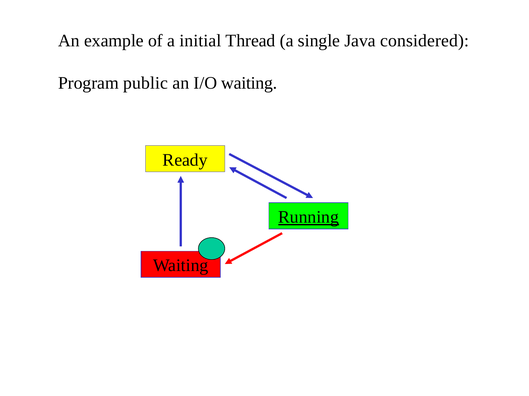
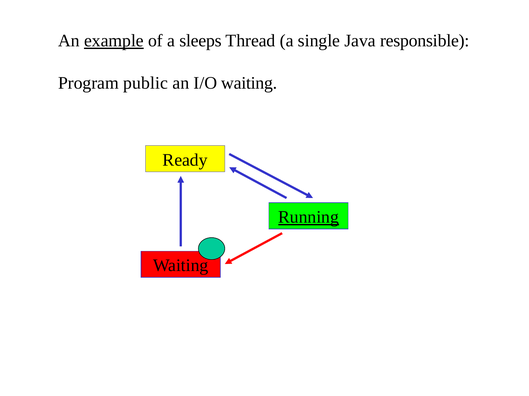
example underline: none -> present
initial: initial -> sleeps
considered: considered -> responsible
